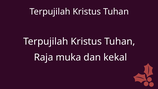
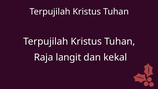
muka: muka -> langit
